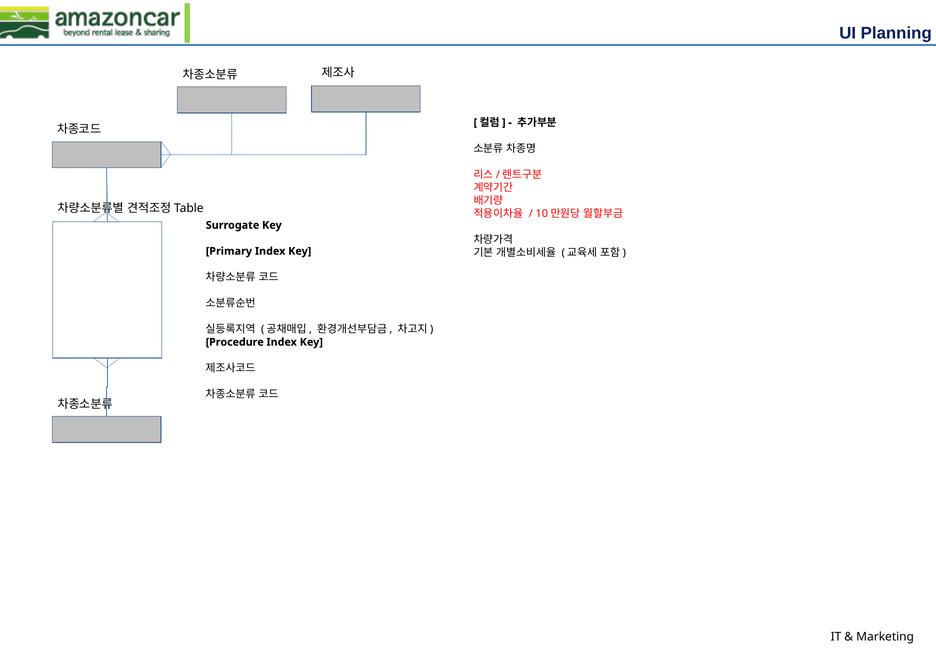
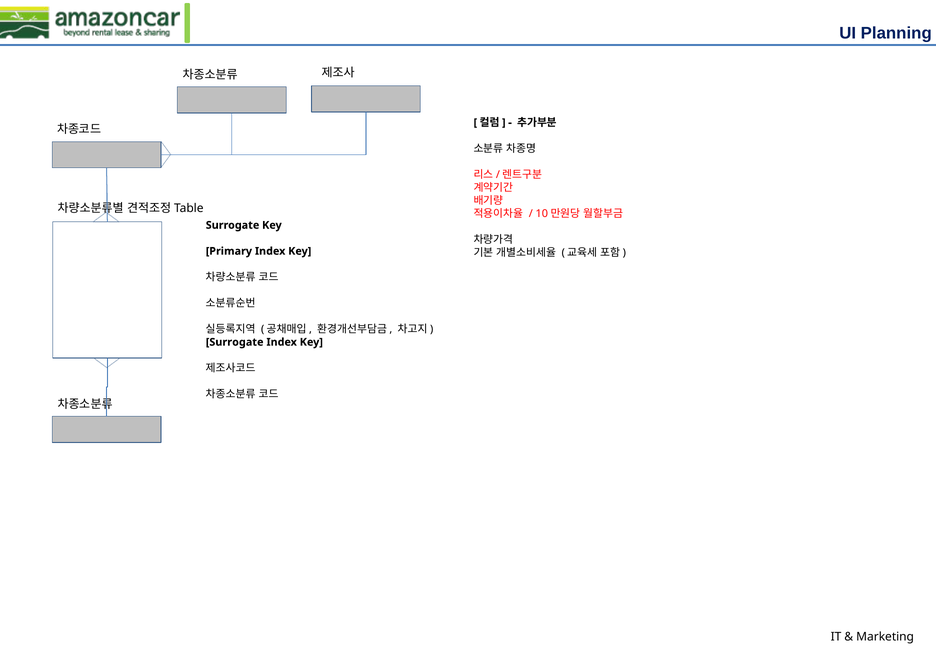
Procedure at (235, 342): Procedure -> Surrogate
